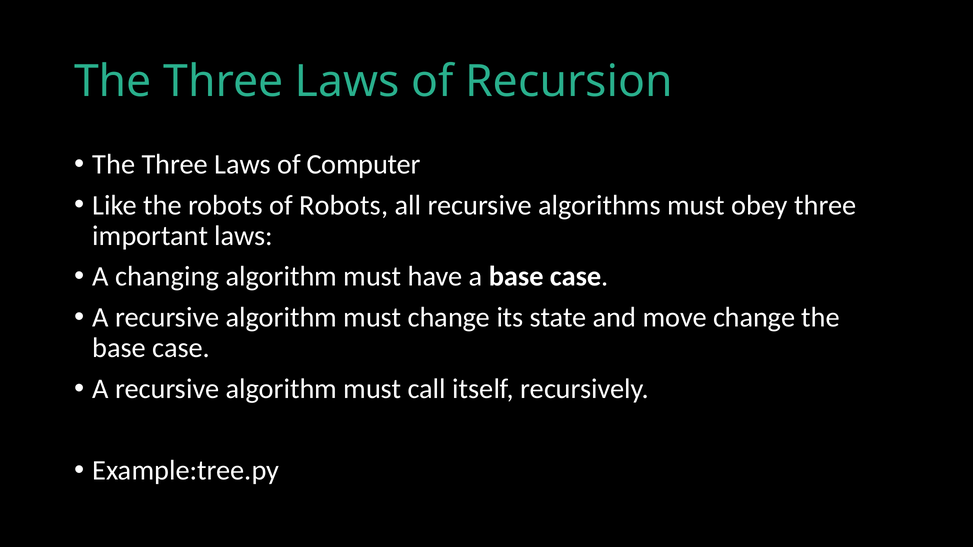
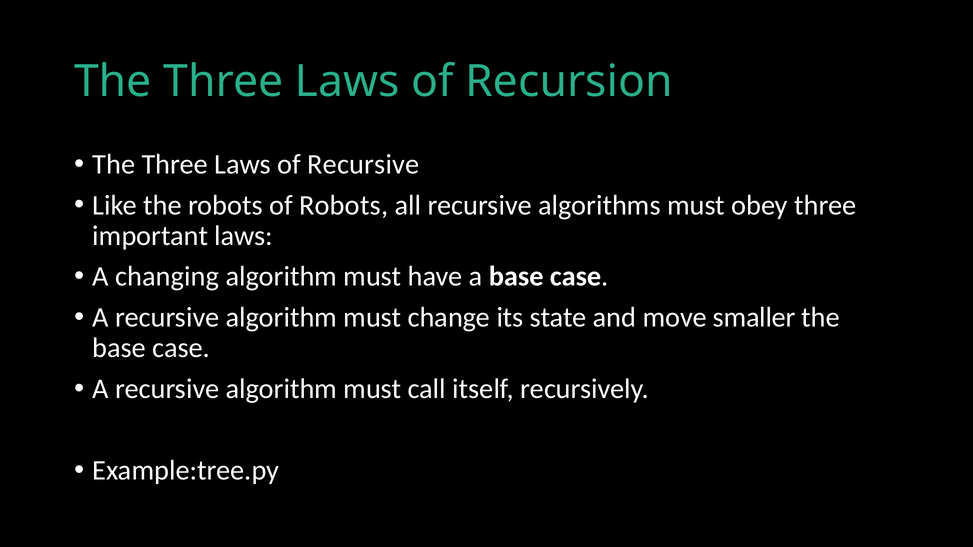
of Computer: Computer -> Recursive
move change: change -> smaller
